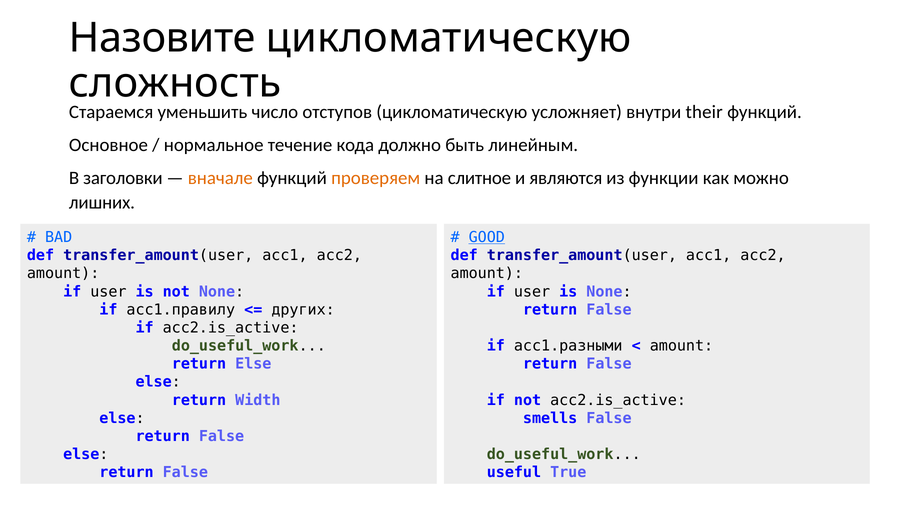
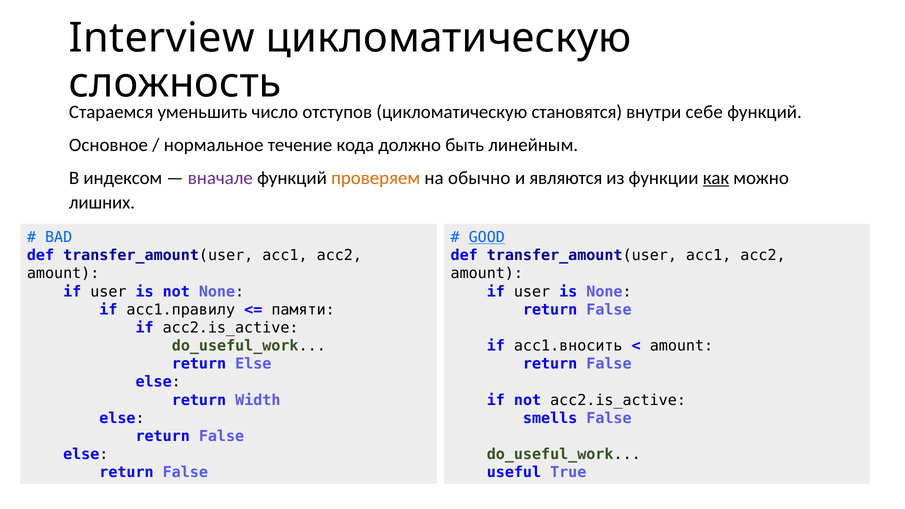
Назовите: Назовите -> Interview
усложняет: усложняет -> становятся
their: their -> себе
заголовки: заголовки -> индексом
вначале colour: orange -> purple
слитное: слитное -> обычно
как underline: none -> present
других: других -> памяти
acc1.разными: acc1.разными -> acc1.вносить
